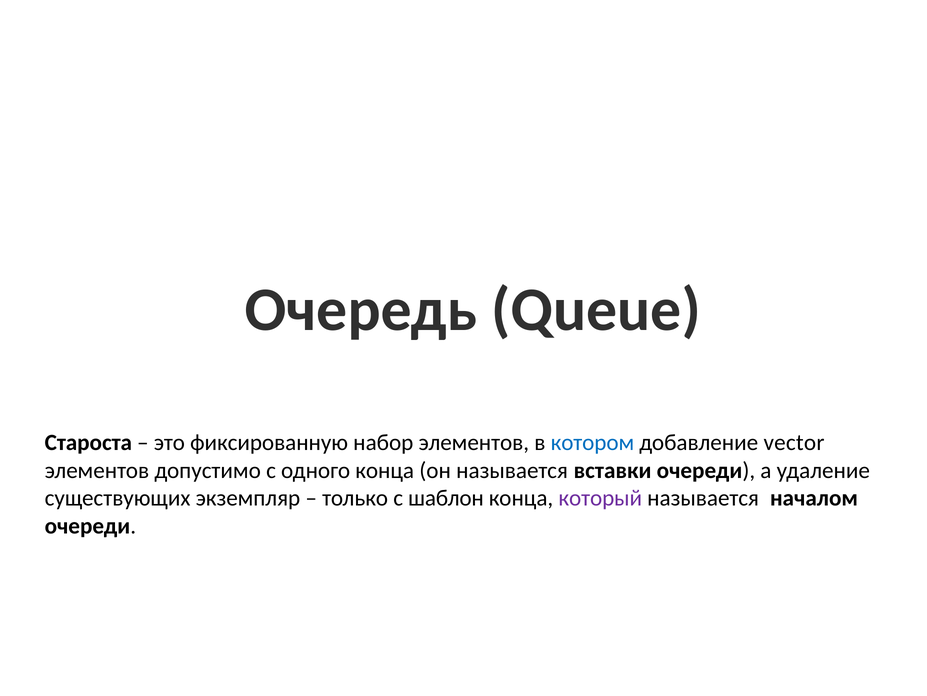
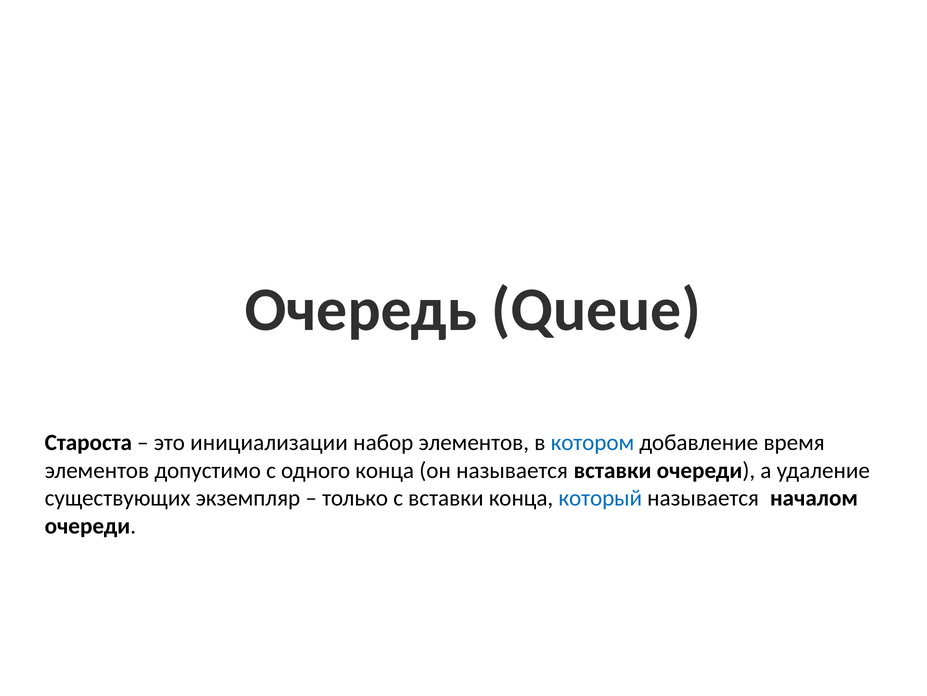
фиксированную: фиксированную -> инициализации
vector: vector -> время
с шаблон: шаблон -> вставки
который colour: purple -> blue
